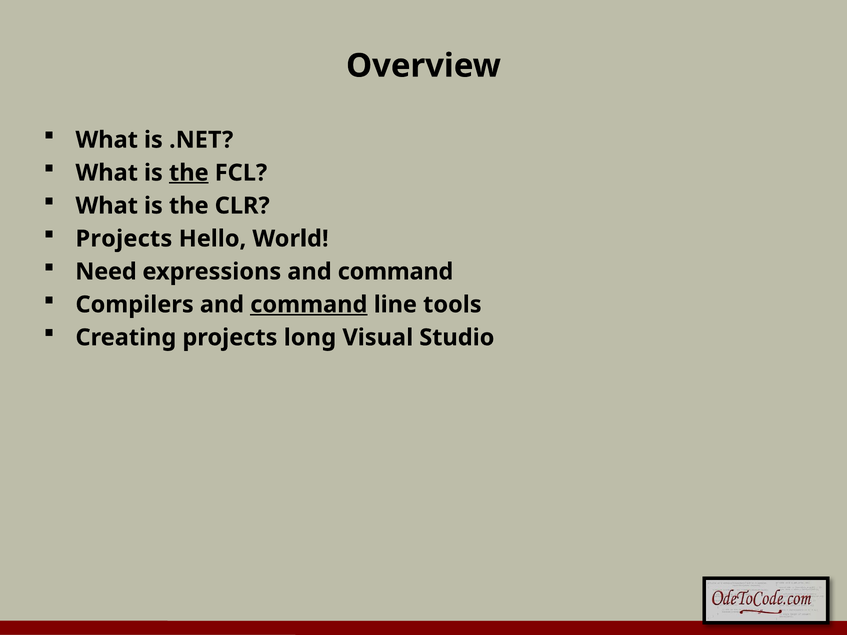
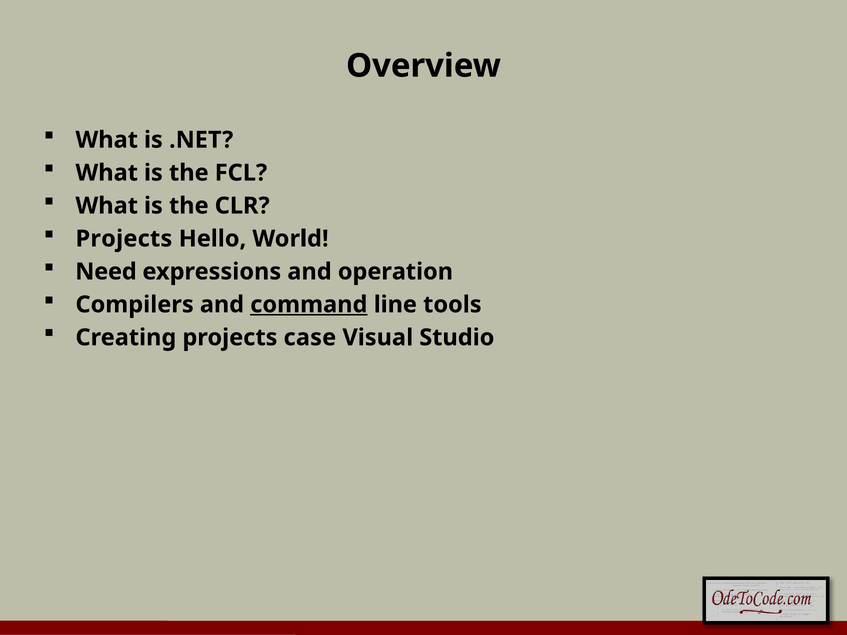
the at (189, 173) underline: present -> none
expressions and command: command -> operation
long: long -> case
